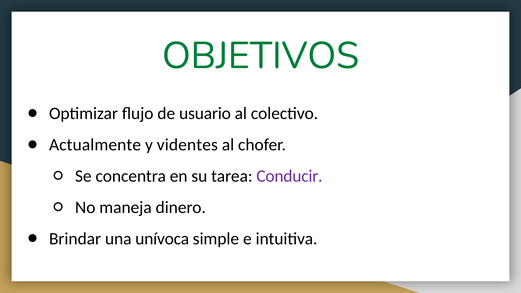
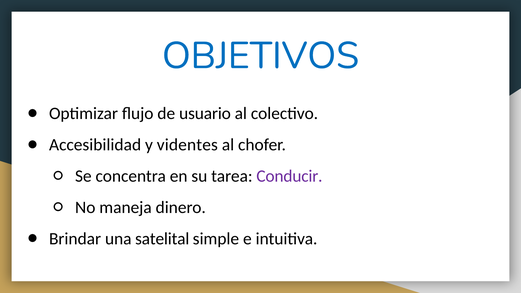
OBJETIVOS colour: green -> blue
Actualmente: Actualmente -> Accesibilidad
unívoca: unívoca -> satelital
